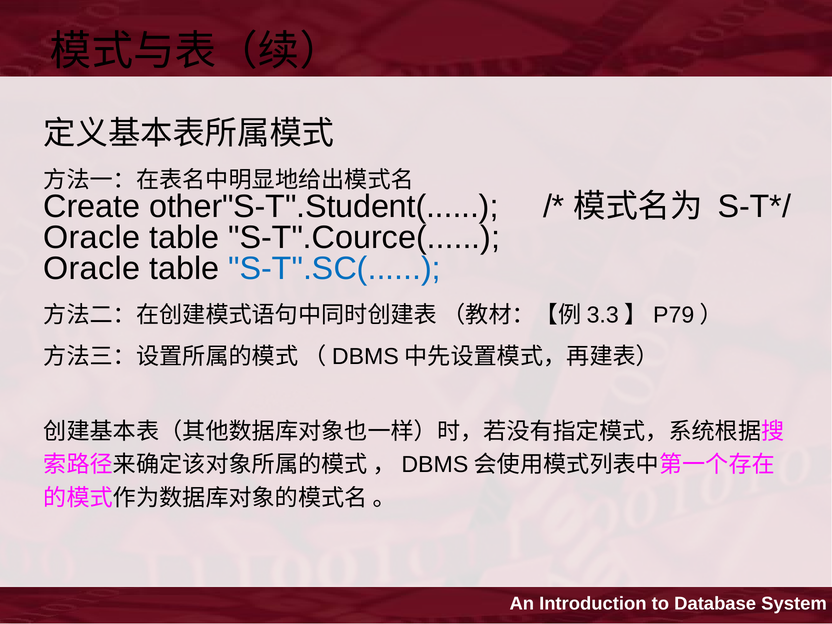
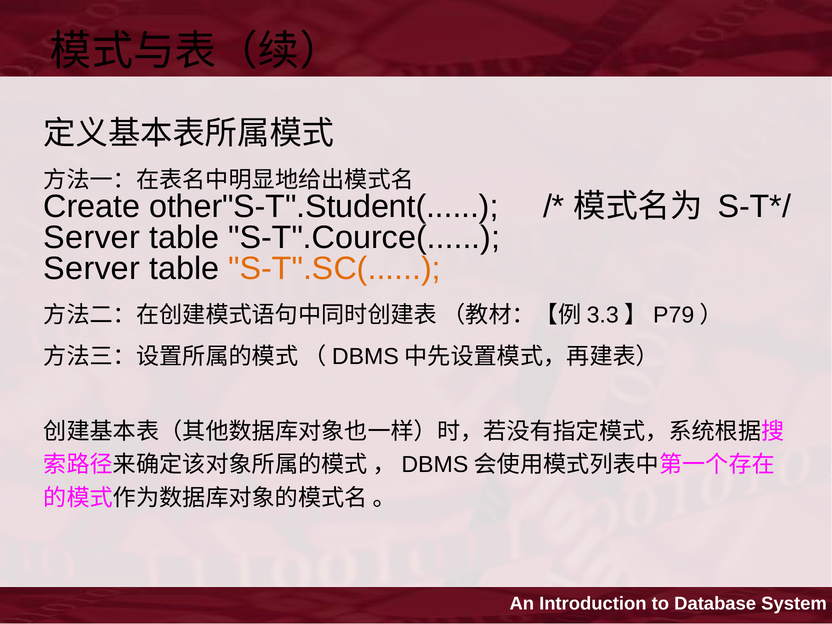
Oracle at (92, 238): Oracle -> Server
Oracle at (92, 269): Oracle -> Server
S-T".SC( colour: blue -> orange
